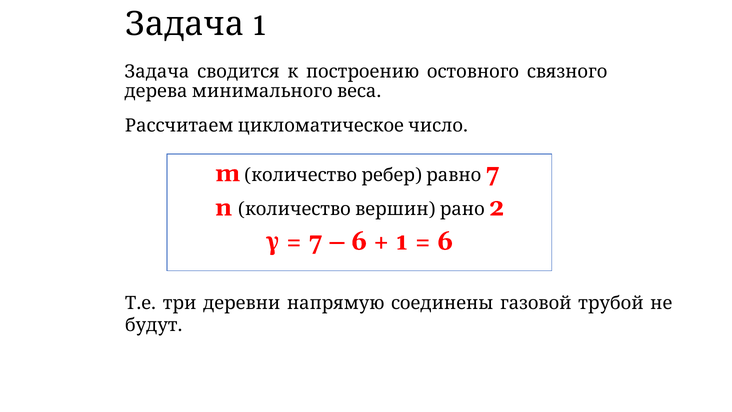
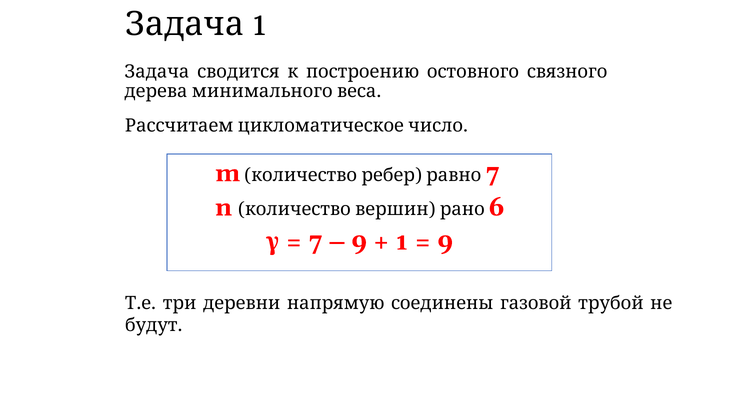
2: 2 -> 6
6 at (359, 241): 6 -> 9
6 at (445, 241): 6 -> 9
